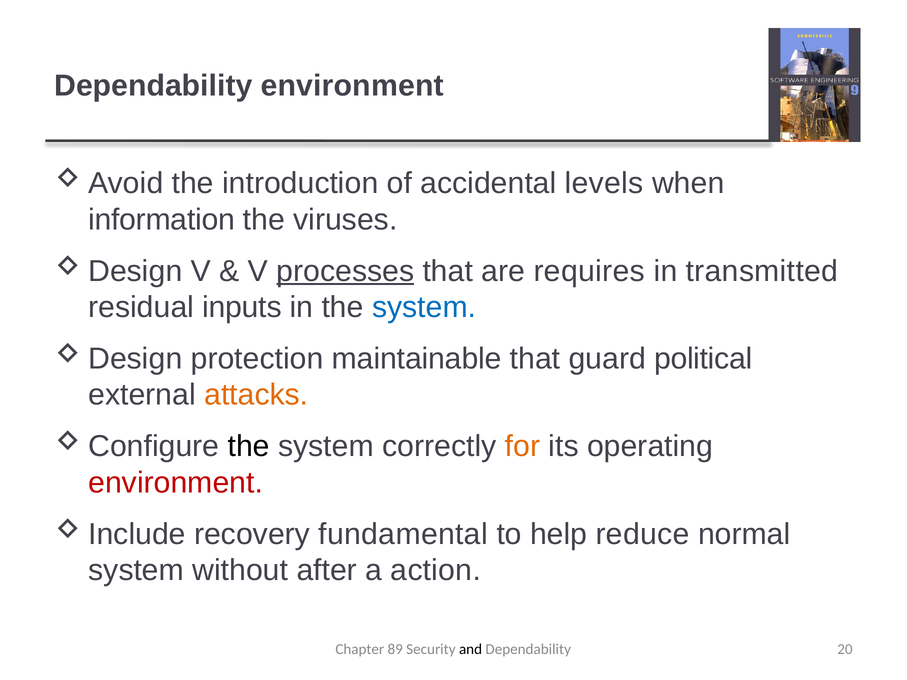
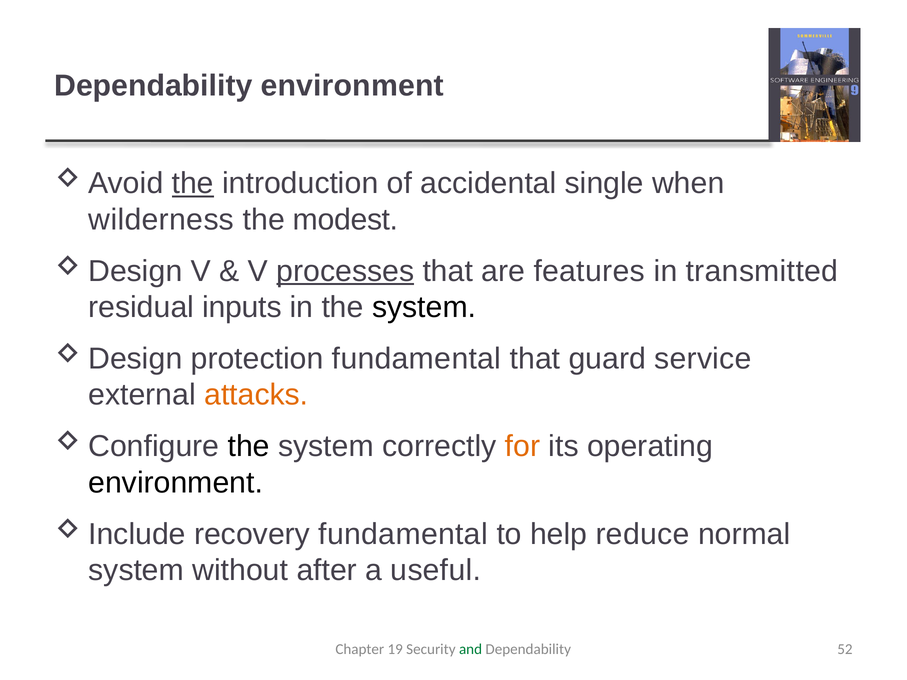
the at (193, 183) underline: none -> present
levels: levels -> single
information: information -> wilderness
viruses: viruses -> modest
requires: requires -> features
system at (424, 307) colour: blue -> black
protection maintainable: maintainable -> fundamental
political: political -> service
environment at (176, 483) colour: red -> black
action: action -> useful
89: 89 -> 19
and colour: black -> green
20: 20 -> 52
